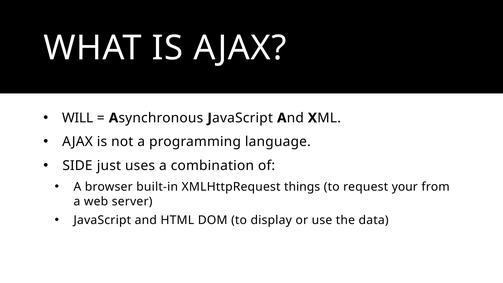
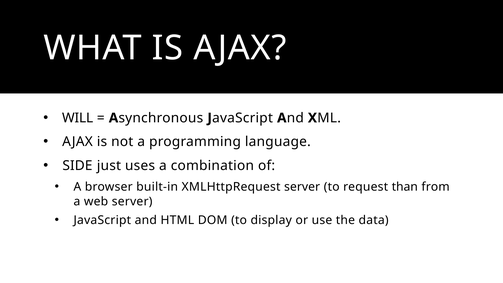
XMLHttpRequest things: things -> server
your: your -> than
